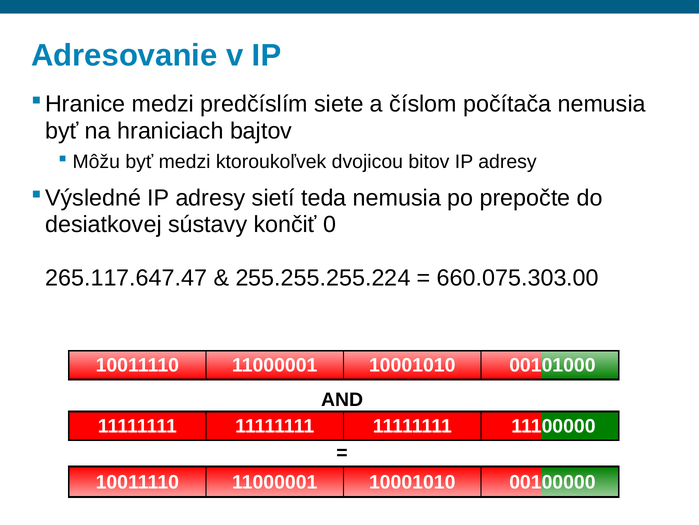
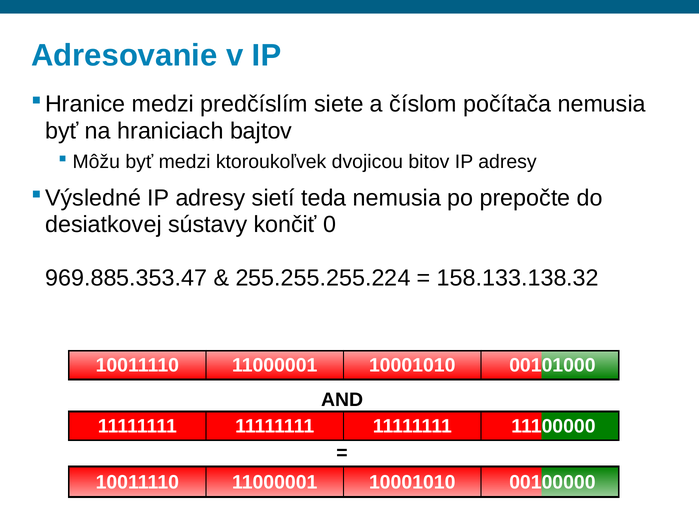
265.117.647.47: 265.117.647.47 -> 969.885.353.47
660.075.303.00: 660.075.303.00 -> 158.133.138.32
